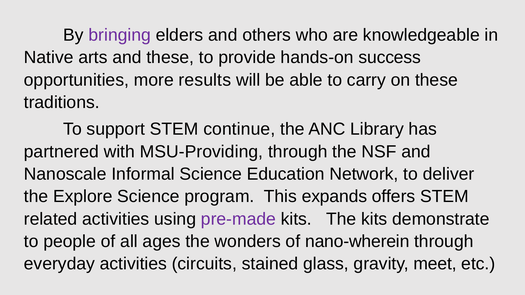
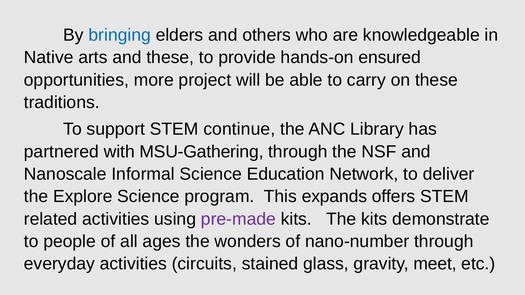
bringing colour: purple -> blue
success: success -> ensured
results: results -> project
MSU-Providing: MSU-Providing -> MSU-Gathering
nano-wherein: nano-wherein -> nano-number
